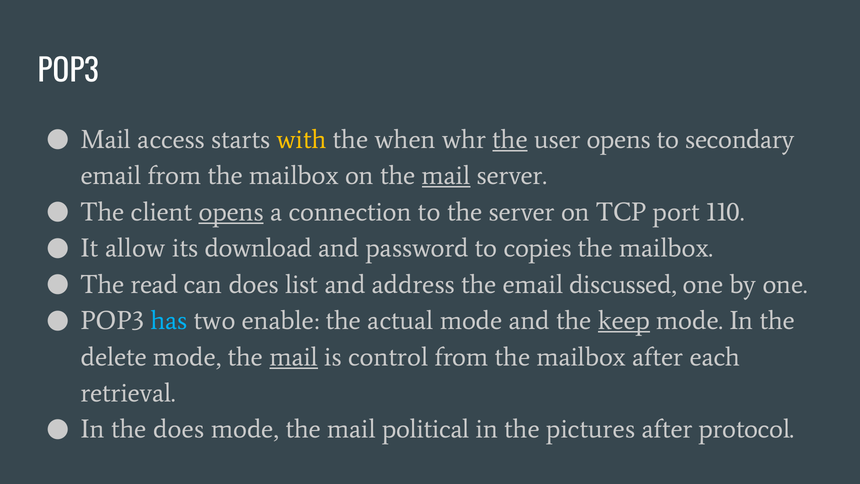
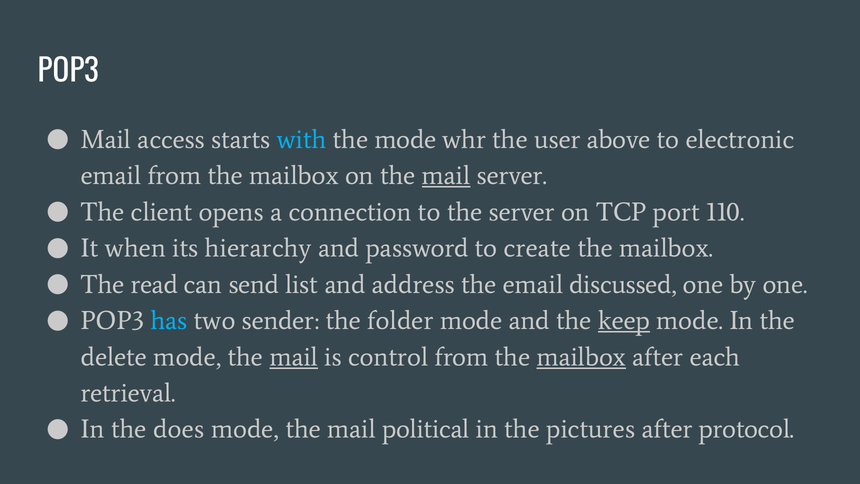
with colour: yellow -> light blue
the when: when -> mode
the at (510, 139) underline: present -> none
user opens: opens -> above
secondary: secondary -> electronic
opens at (231, 212) underline: present -> none
allow: allow -> when
download: download -> hierarchy
copies: copies -> create
can does: does -> send
enable: enable -> sender
actual: actual -> folder
mailbox at (581, 357) underline: none -> present
